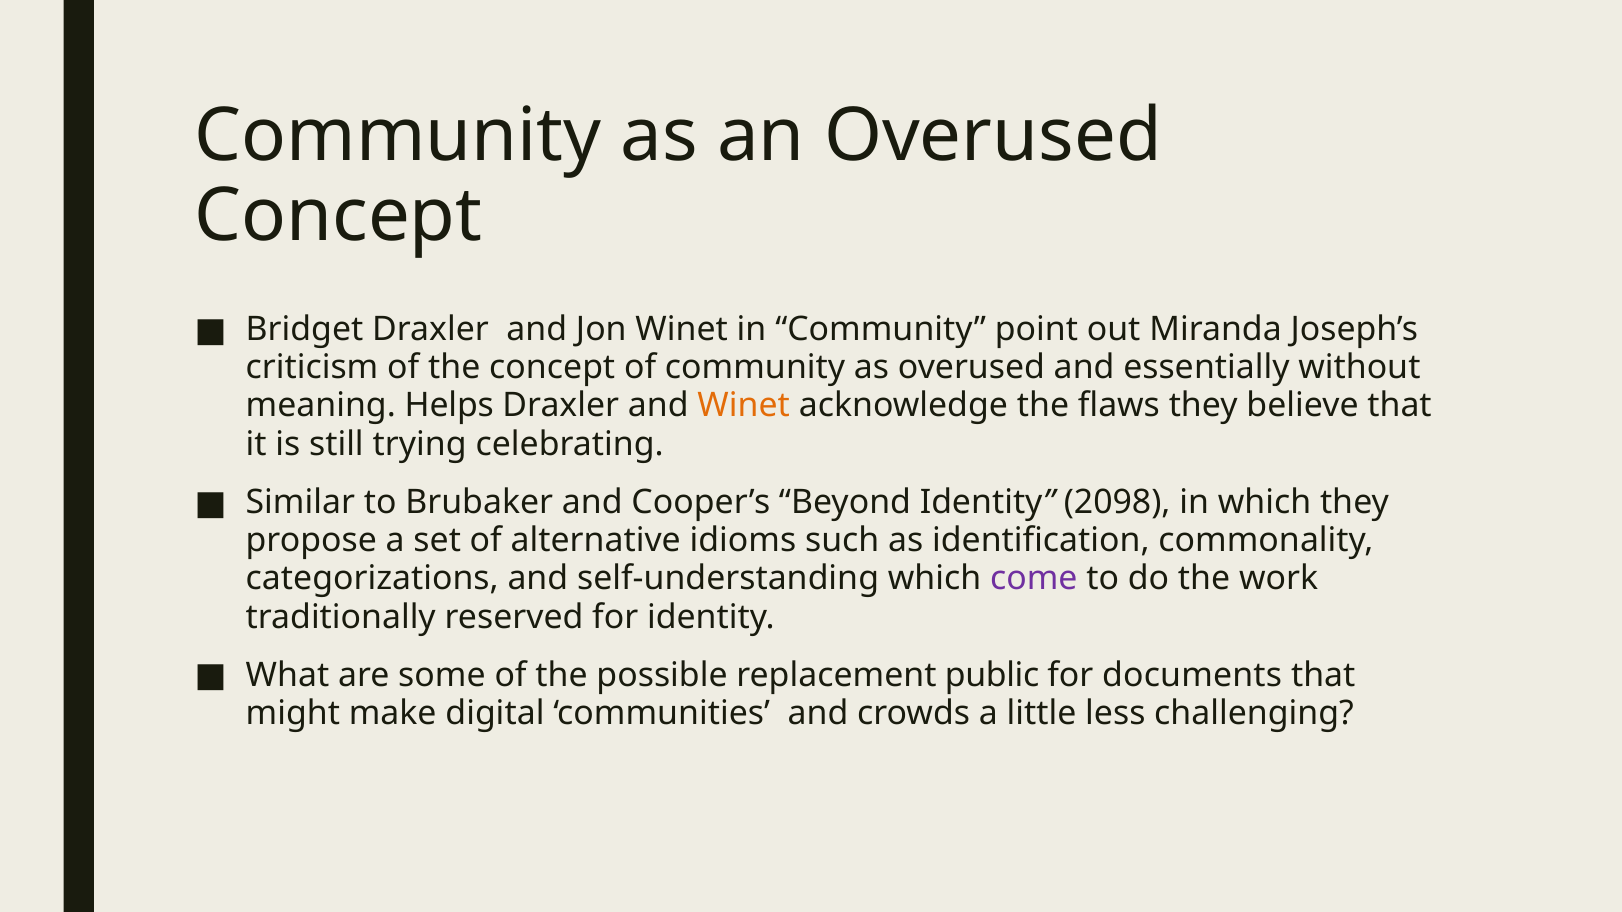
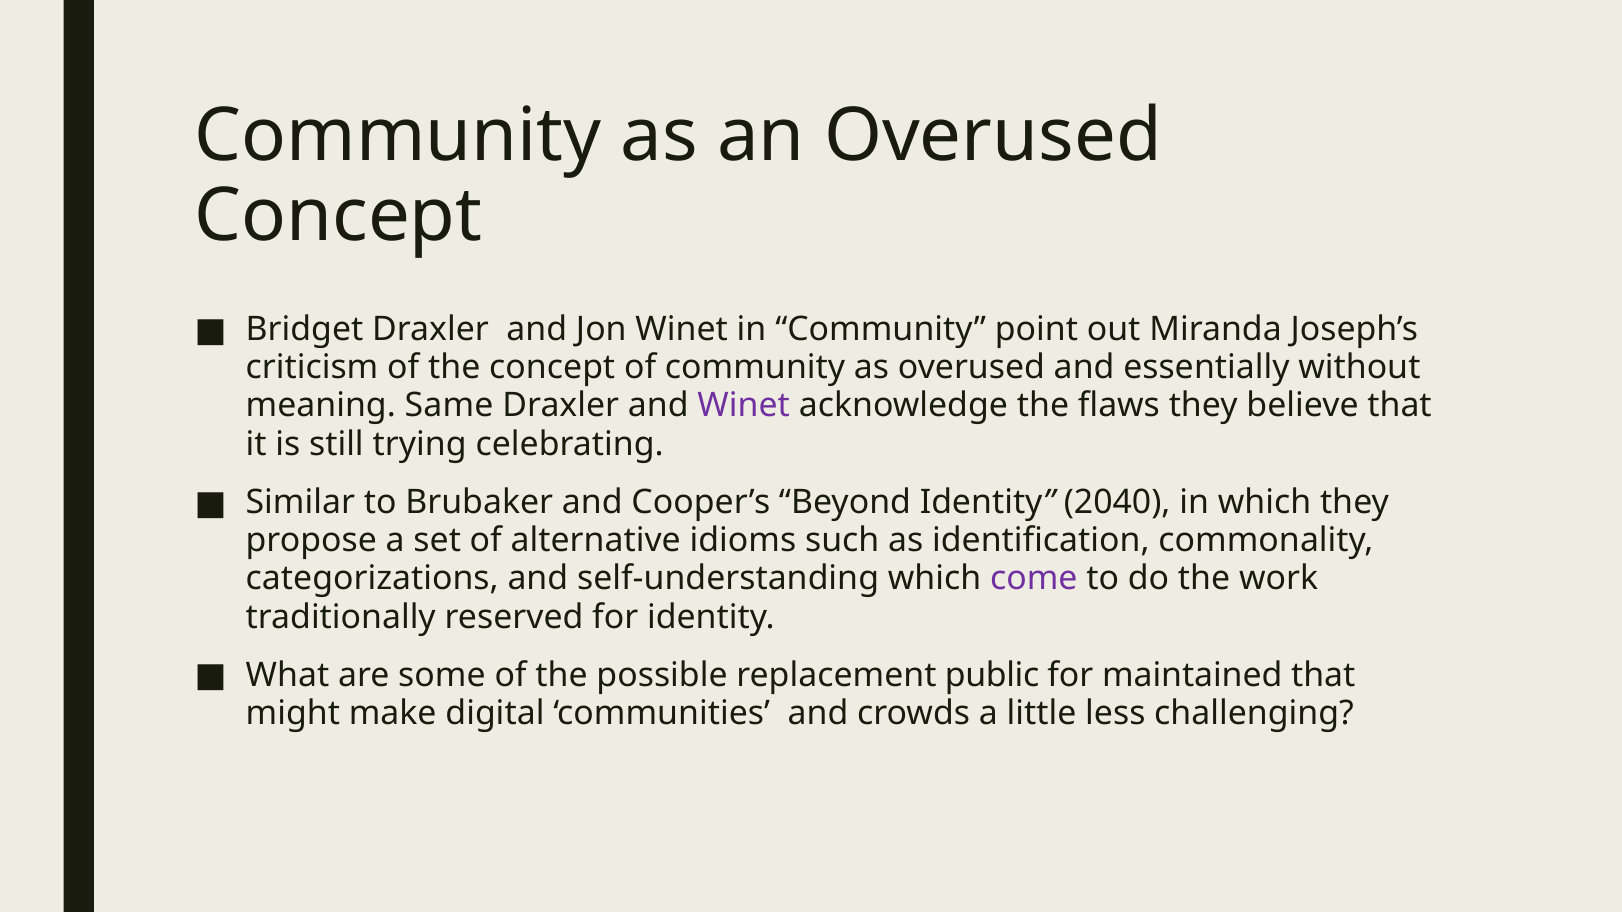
Helps: Helps -> Same
Winet at (744, 406) colour: orange -> purple
2098: 2098 -> 2040
documents: documents -> maintained
